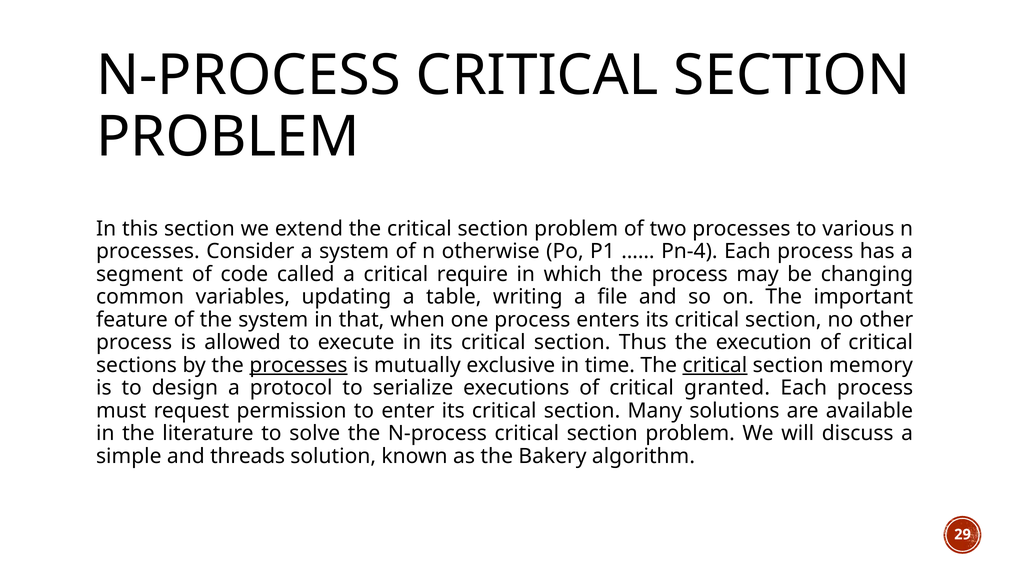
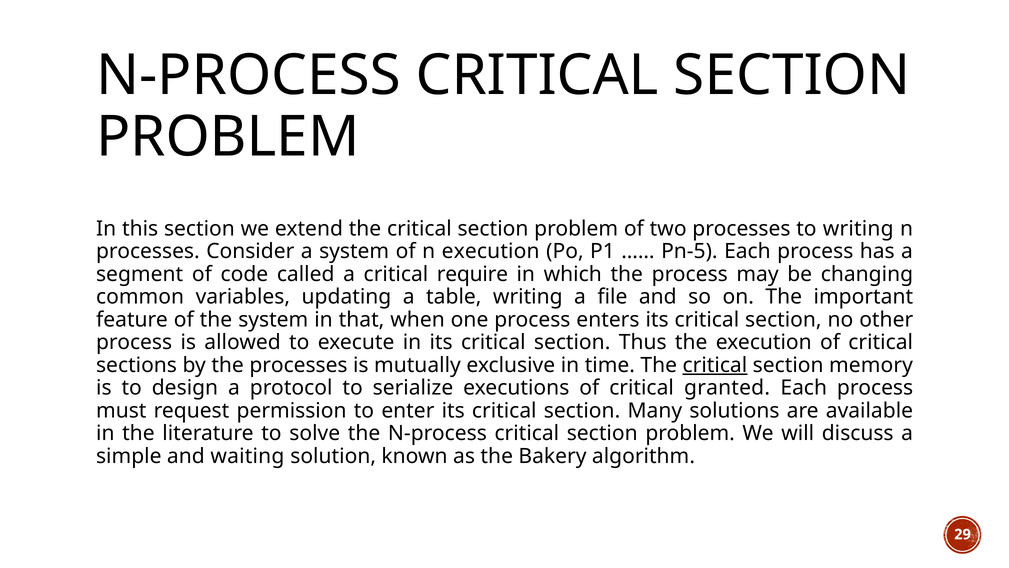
to various: various -> writing
n otherwise: otherwise -> execution
Pn-4: Pn-4 -> Pn-5
processes at (298, 365) underline: present -> none
threads: threads -> waiting
